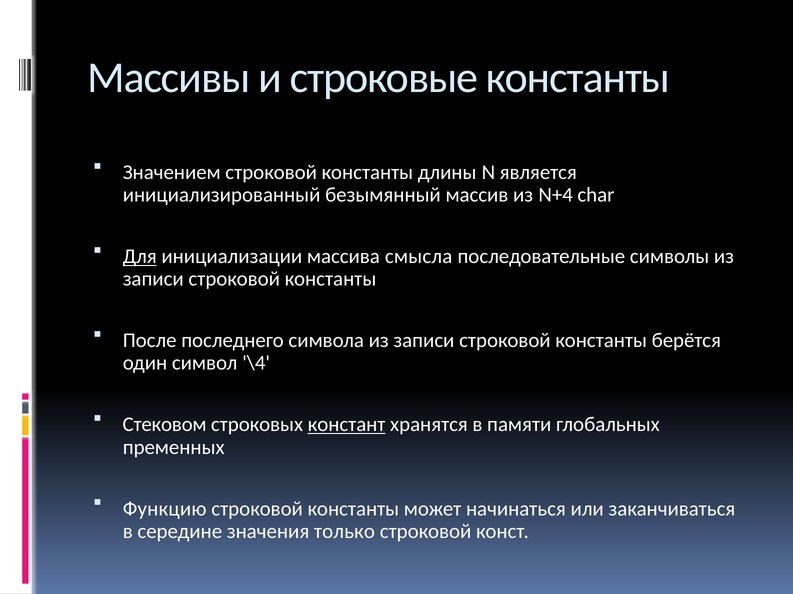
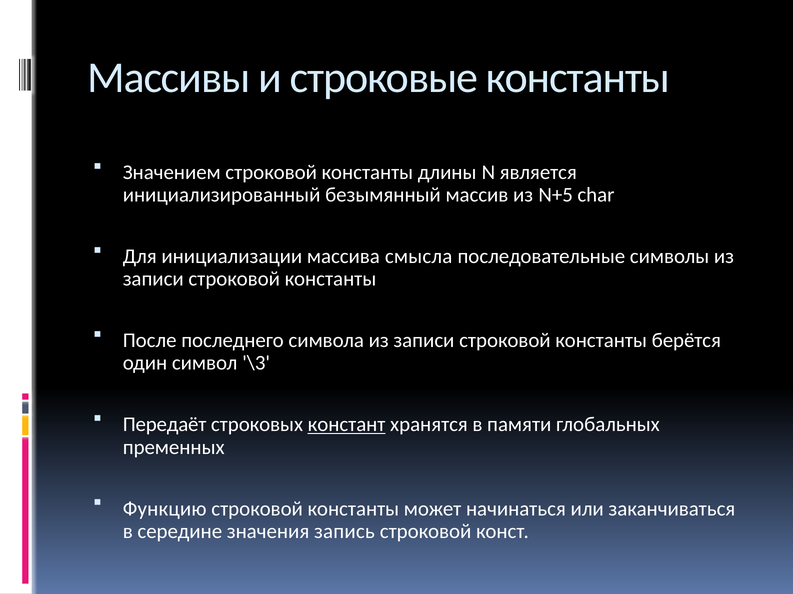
N+4: N+4 -> N+5
Для underline: present -> none
\4: \4 -> \3
Стековом: Стековом -> Передаёт
только: только -> запись
